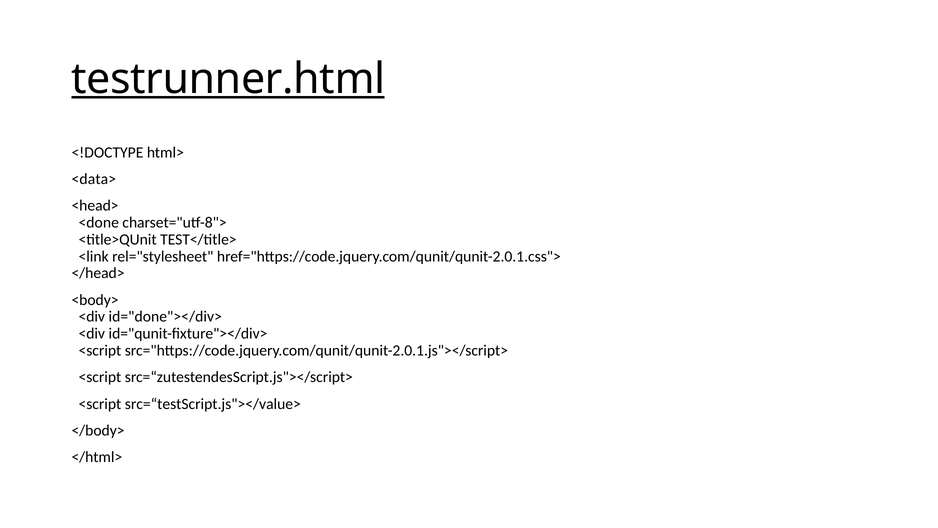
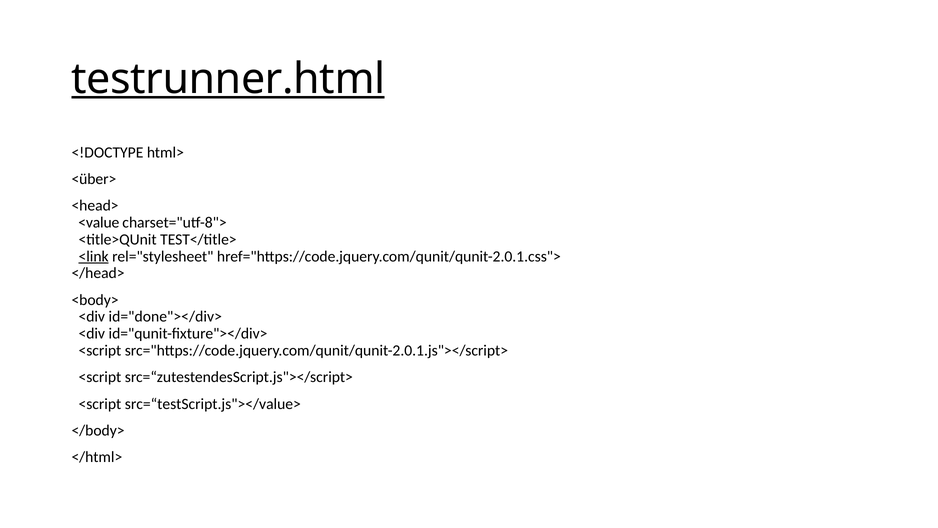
<data>: <data> -> <über>
<done: <done -> <value
<link underline: none -> present
